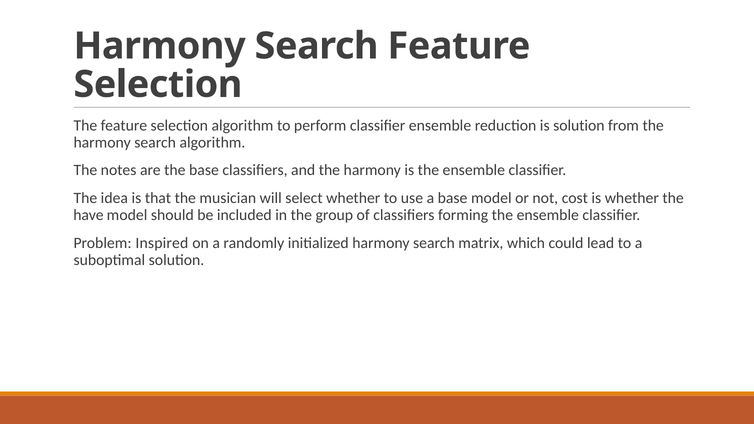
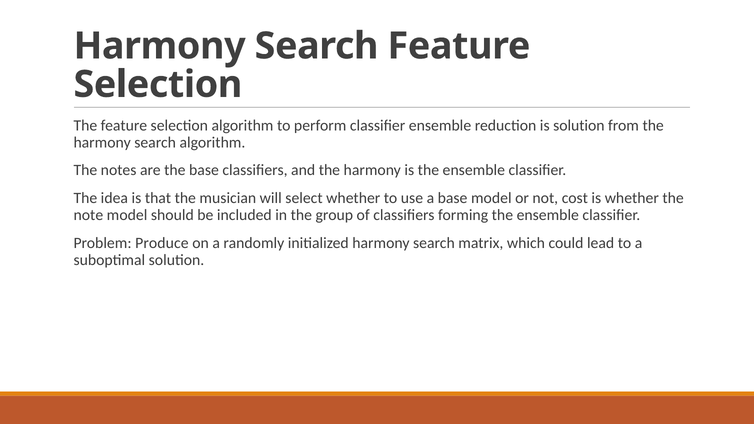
have: have -> note
Inspired: Inspired -> Produce
